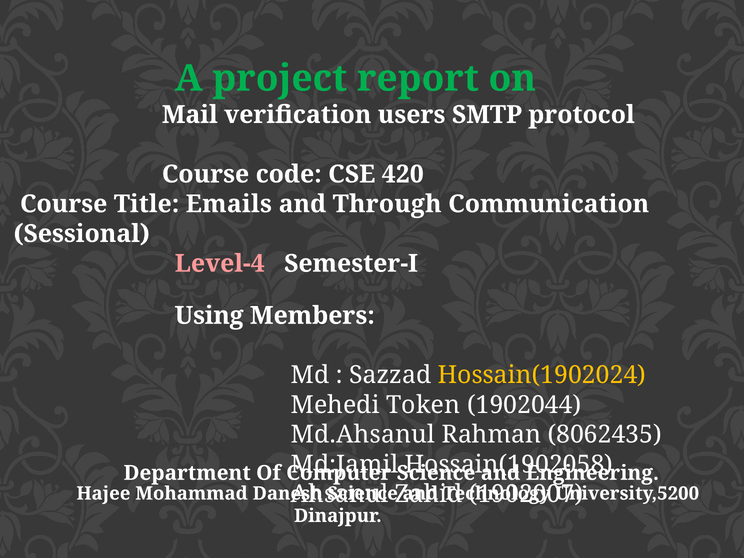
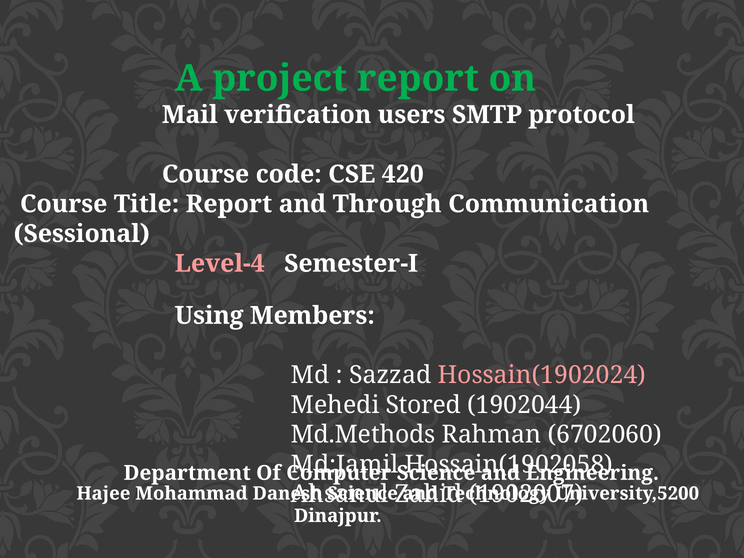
Title Emails: Emails -> Report
Hossain(1902024 colour: yellow -> pink
Token: Token -> Stored
Md.Ahsanul: Md.Ahsanul -> Md.Methods
8062435: 8062435 -> 6702060
